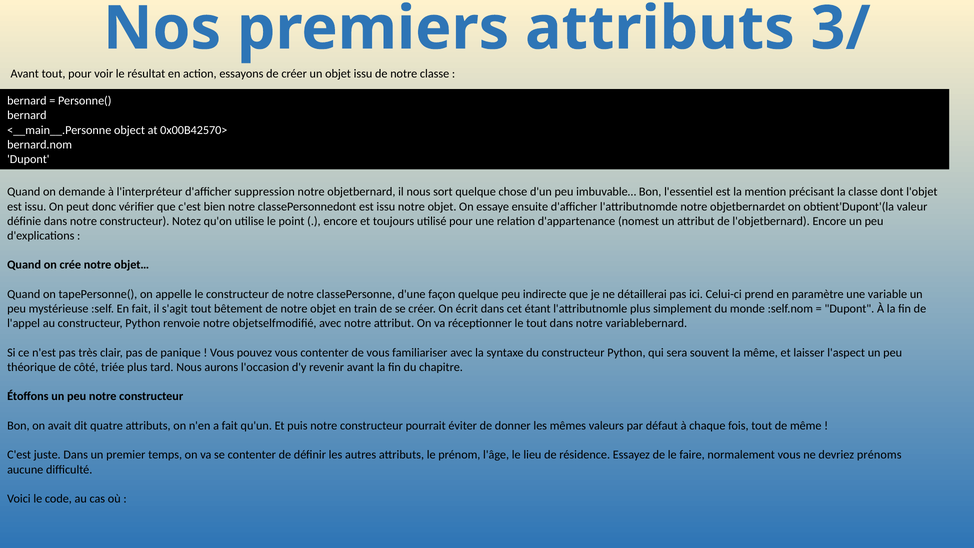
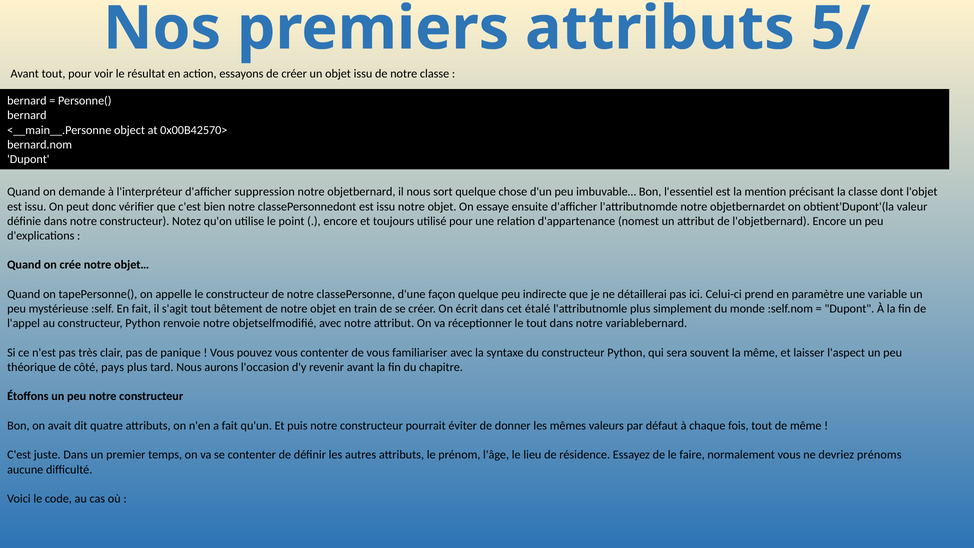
3/: 3/ -> 5/
étant: étant -> étalé
triée: triée -> pays
